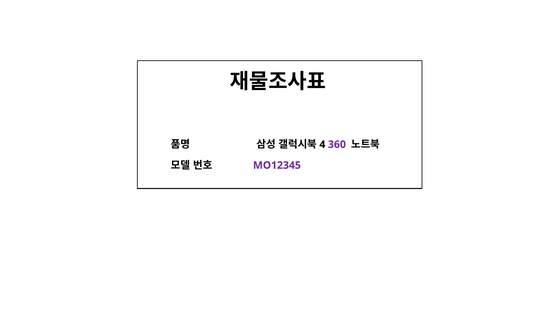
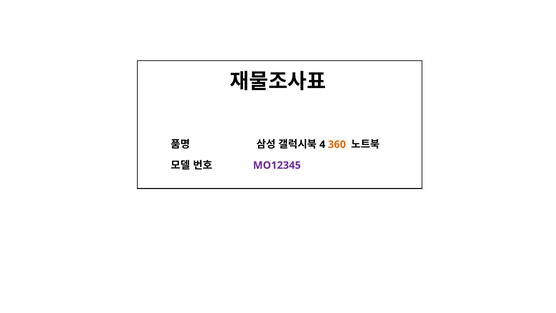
360 colour: purple -> orange
